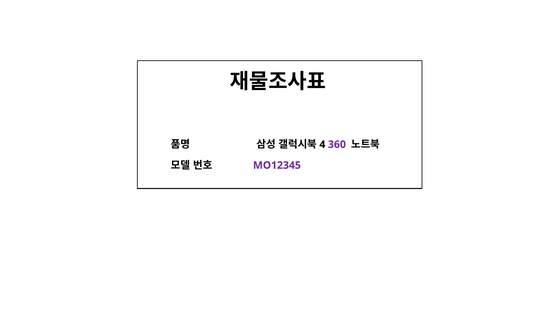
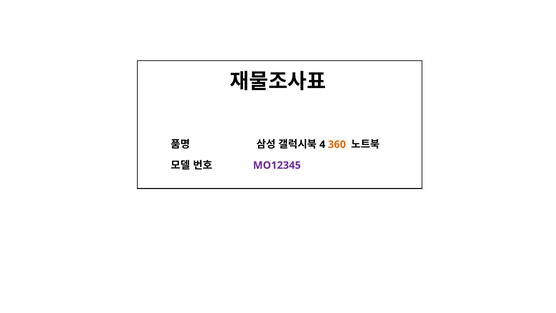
360 colour: purple -> orange
